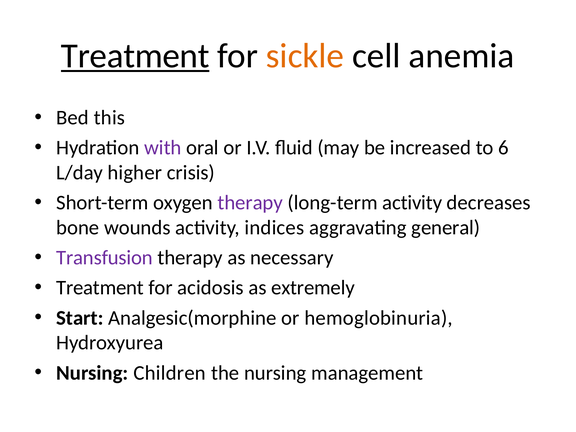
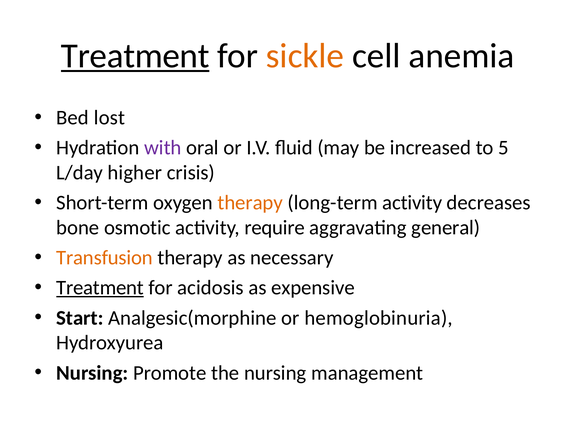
this: this -> lost
6: 6 -> 5
therapy at (250, 203) colour: purple -> orange
wounds: wounds -> osmotic
indices: indices -> require
Transfusion colour: purple -> orange
Treatment at (100, 288) underline: none -> present
extremely: extremely -> expensive
Children: Children -> Promote
